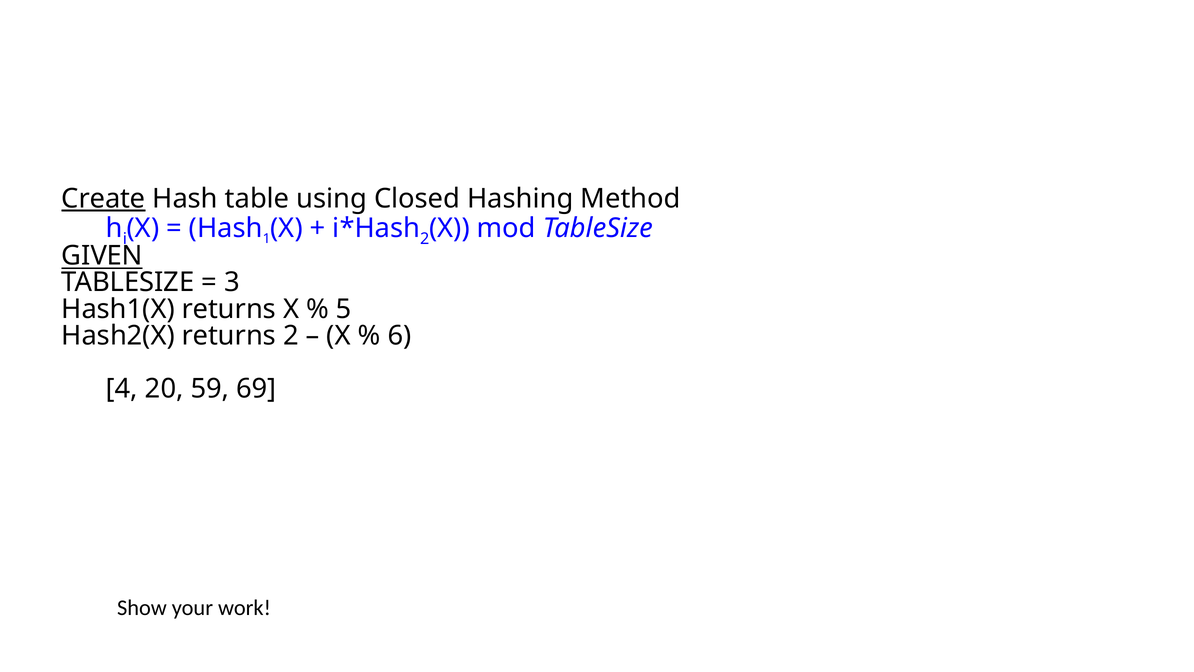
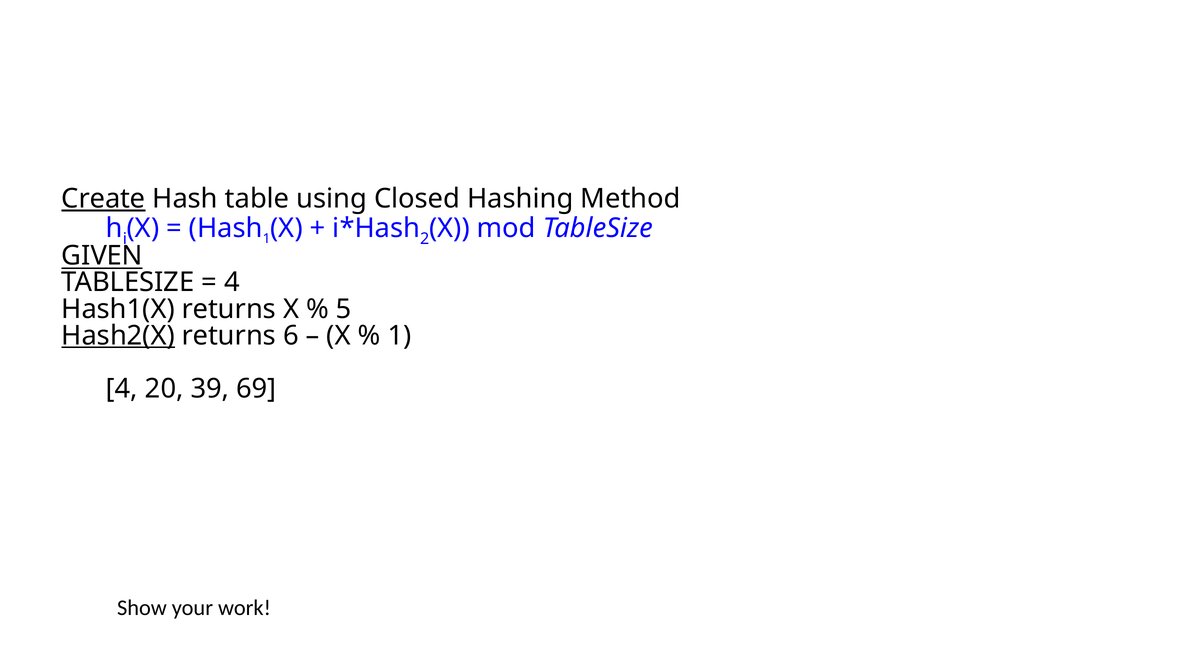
3 at (232, 282): 3 -> 4
Hash2(X underline: none -> present
returns 2: 2 -> 6
6 at (399, 335): 6 -> 1
59: 59 -> 39
